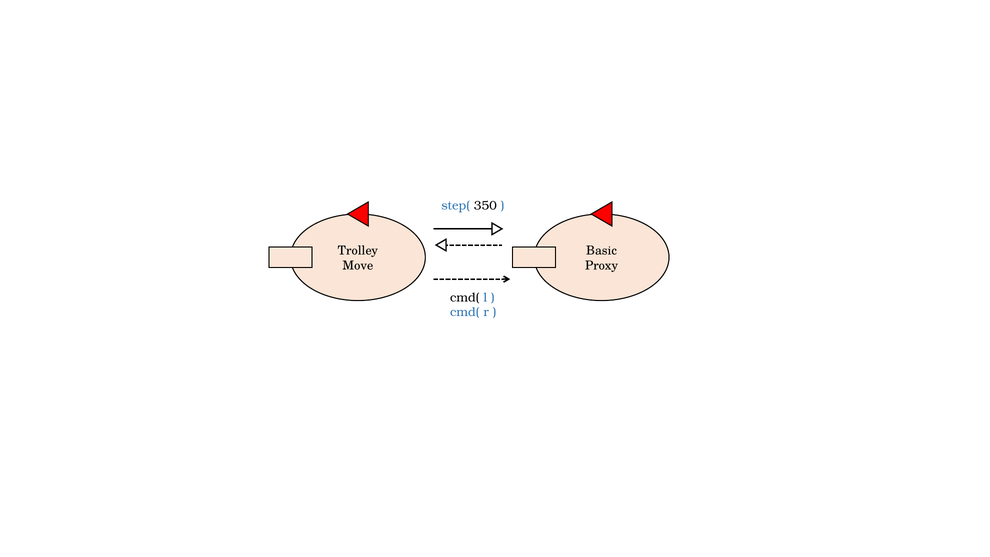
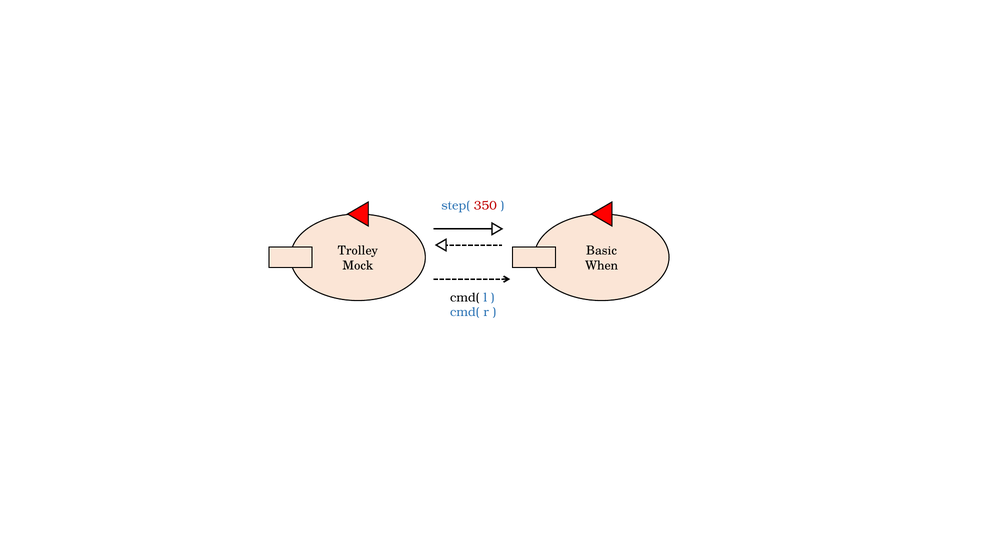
350 colour: black -> red
Move: Move -> Mock
Proxy: Proxy -> When
